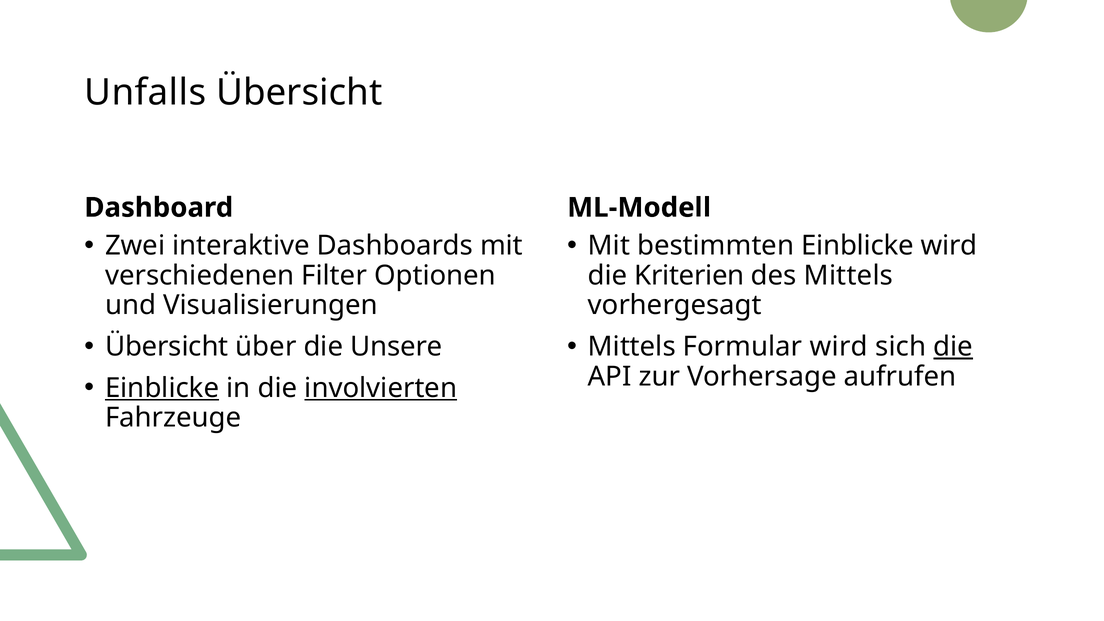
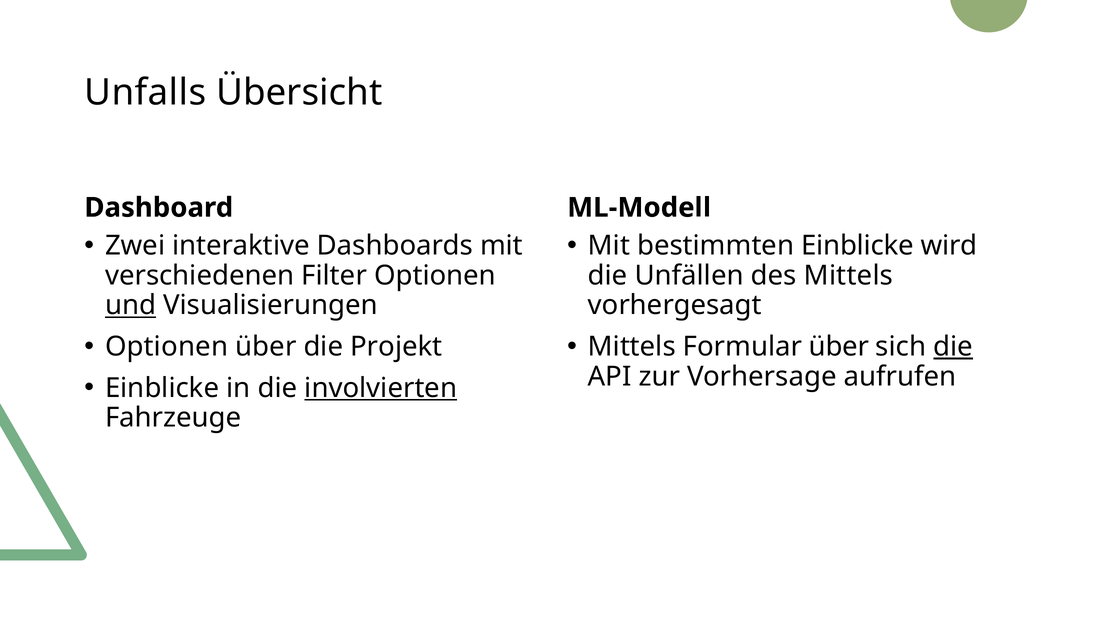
Kriterien: Kriterien -> Unfällen
und underline: none -> present
Übersicht at (167, 347): Übersicht -> Optionen
Unsere: Unsere -> Projekt
Formular wird: wird -> über
Einblicke at (162, 388) underline: present -> none
